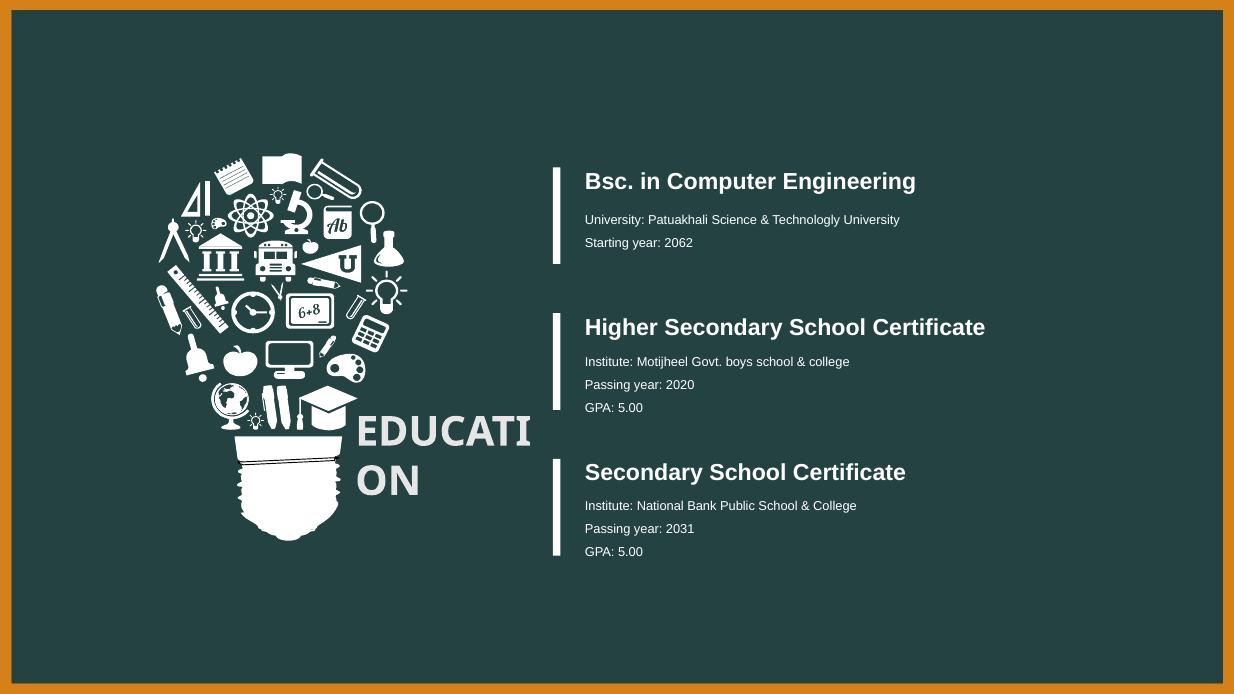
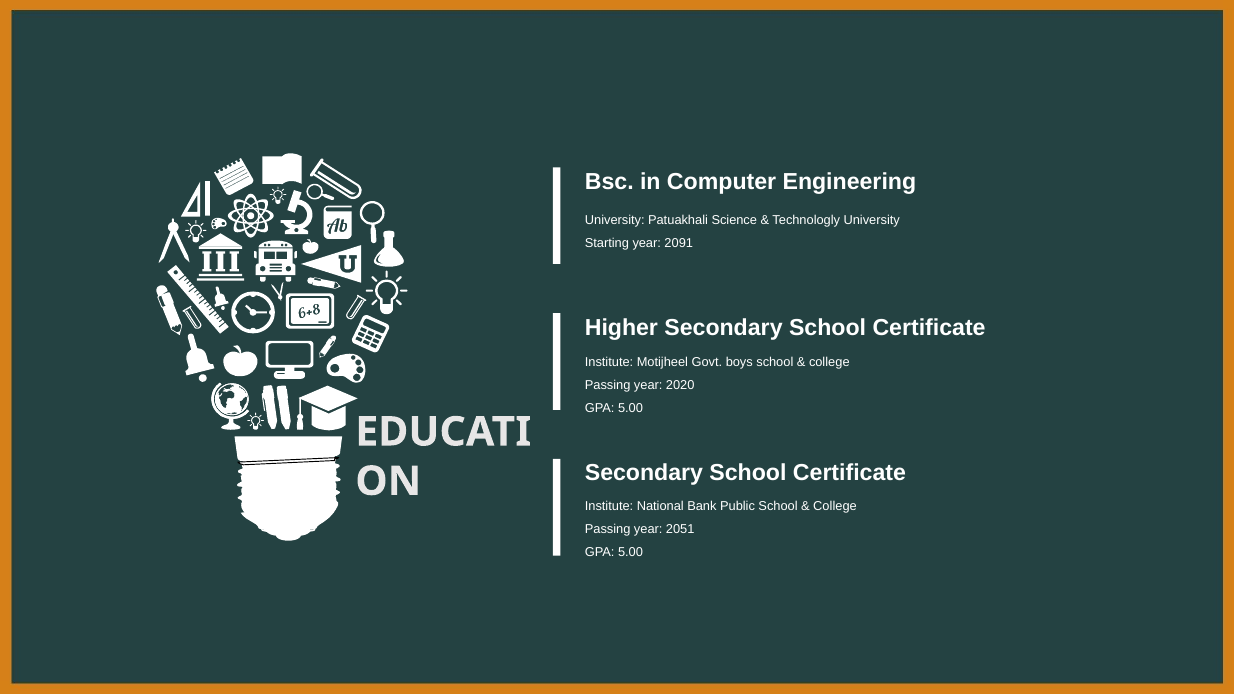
2062: 2062 -> 2091
2031: 2031 -> 2051
